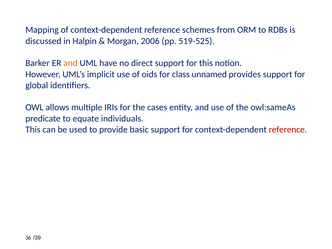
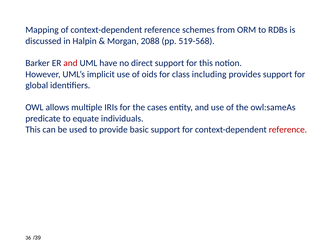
2006: 2006 -> 2088
519-525: 519-525 -> 519-568
and at (70, 63) colour: orange -> red
unnamed: unnamed -> including
